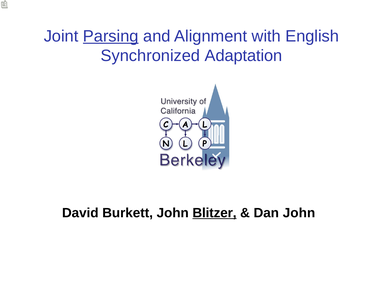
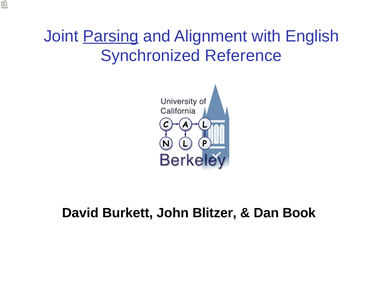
Adaptation: Adaptation -> Reference
Blitzer underline: present -> none
Dan John: John -> Book
